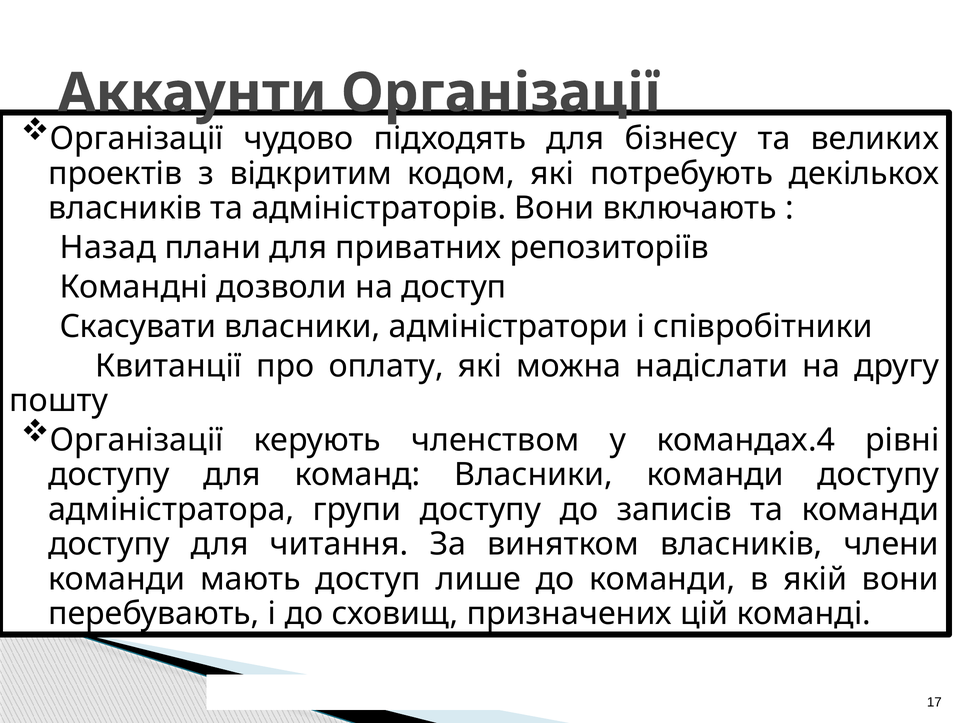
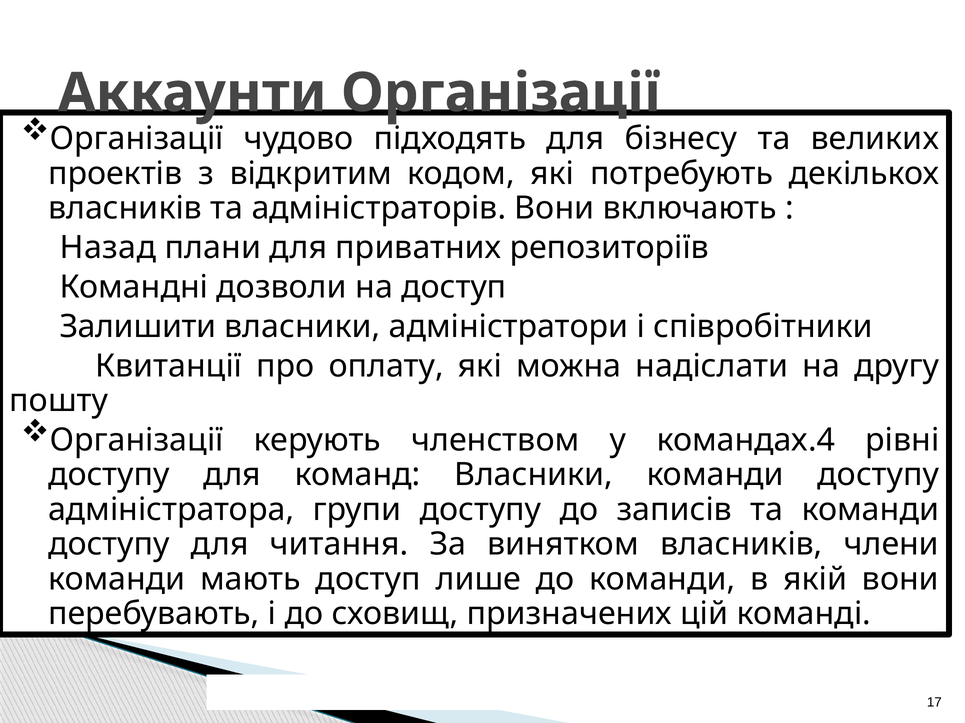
Скасувати: Скасувати -> Залишити
